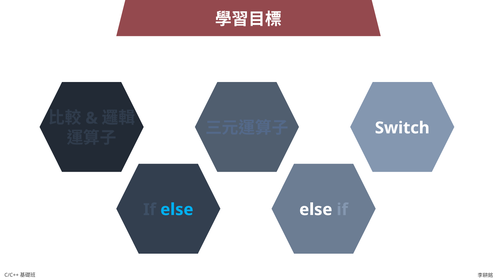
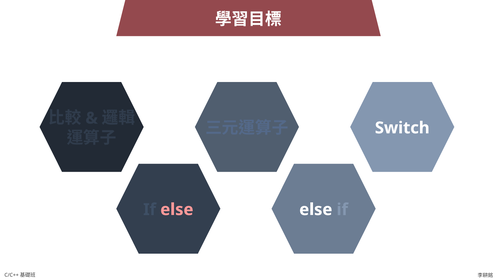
else at (177, 209) colour: light blue -> pink
